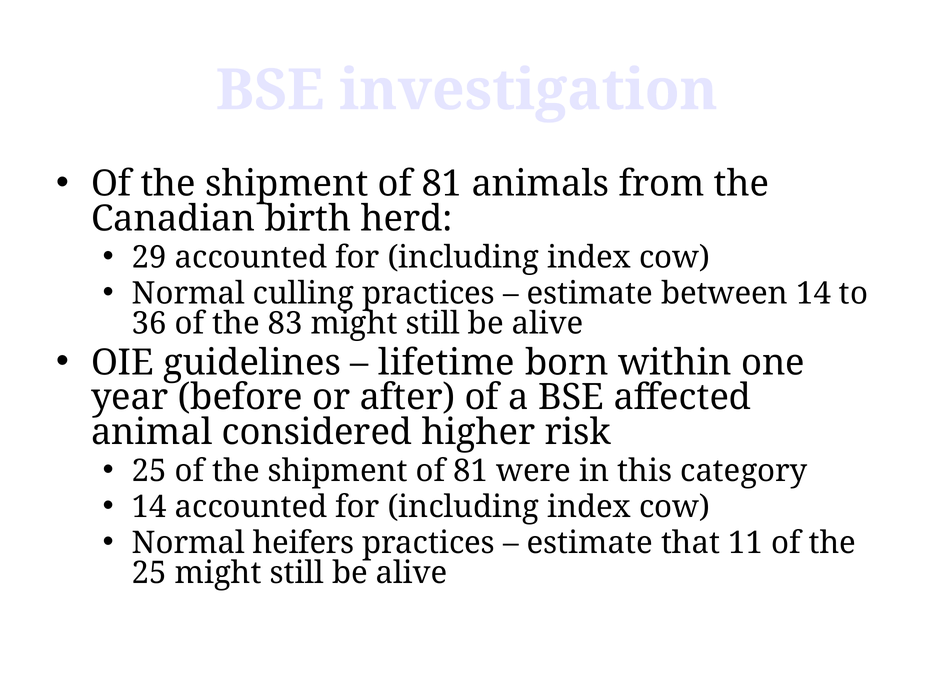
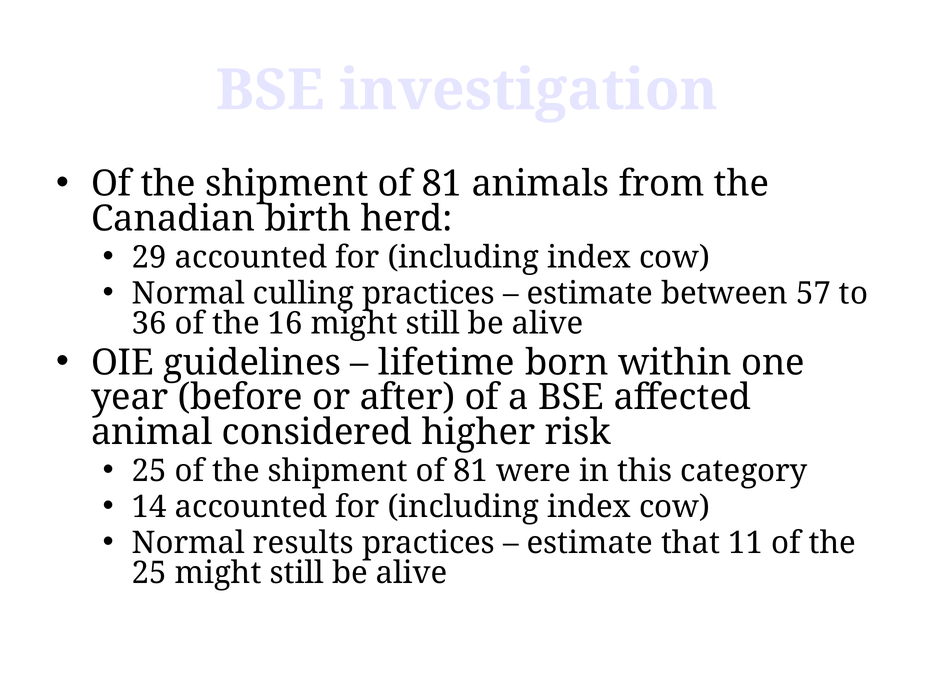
between 14: 14 -> 57
83: 83 -> 16
heifers: heifers -> results
